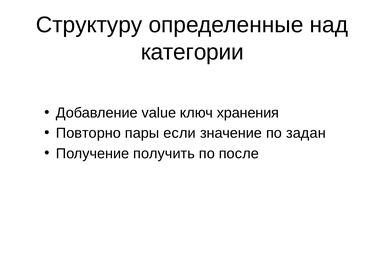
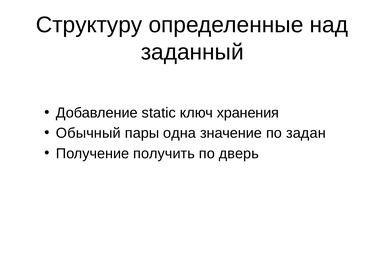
категории: категории -> заданный
value: value -> static
Повторно: Повторно -> Обычный
если: если -> одна
после: после -> дверь
